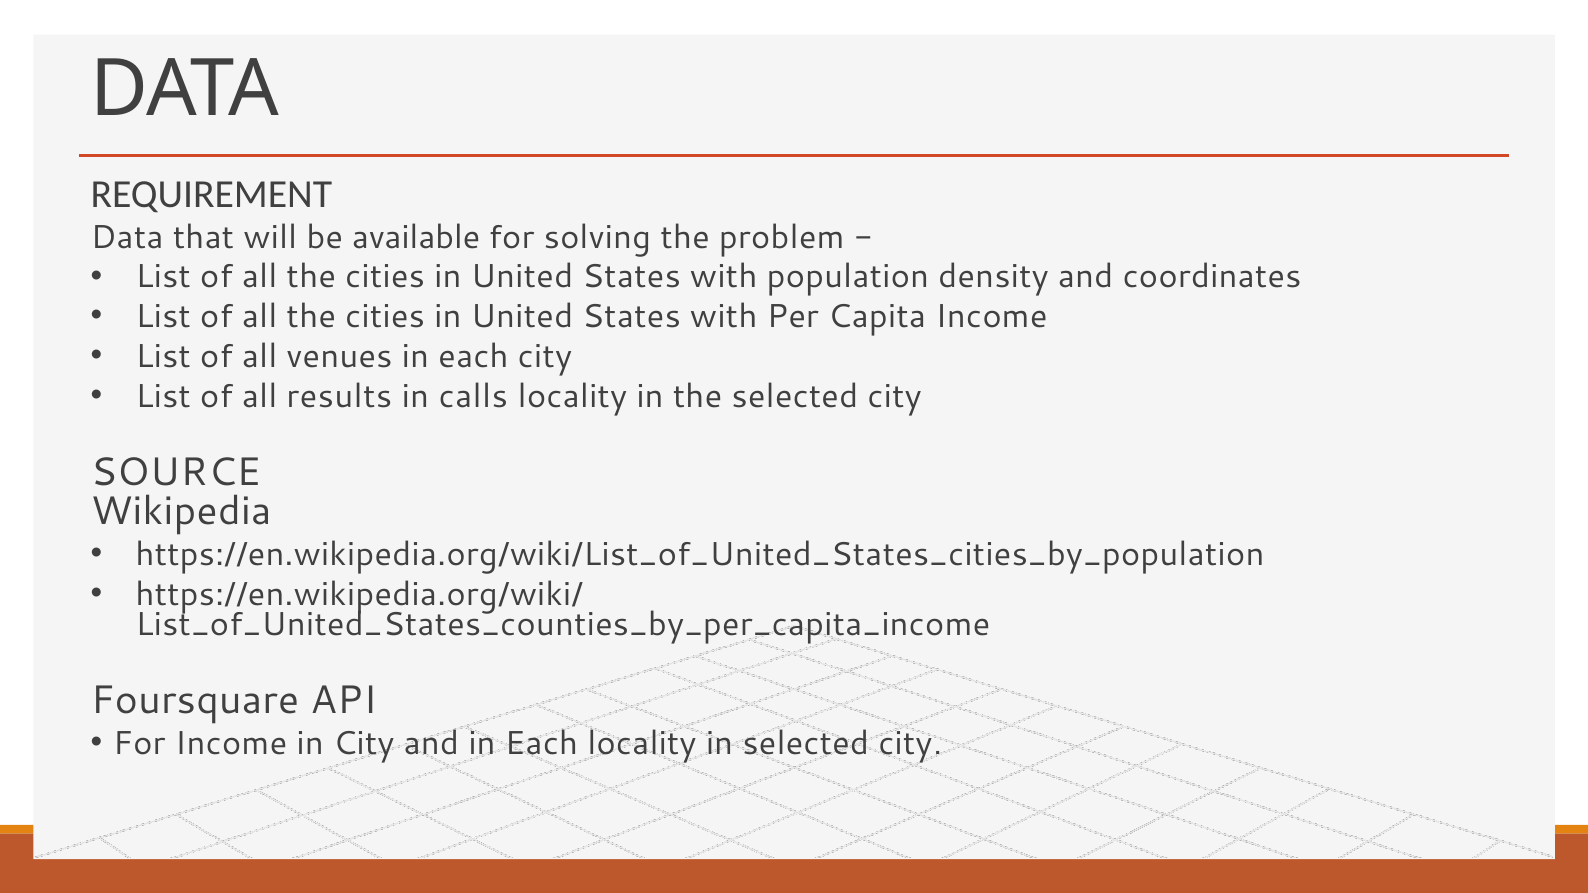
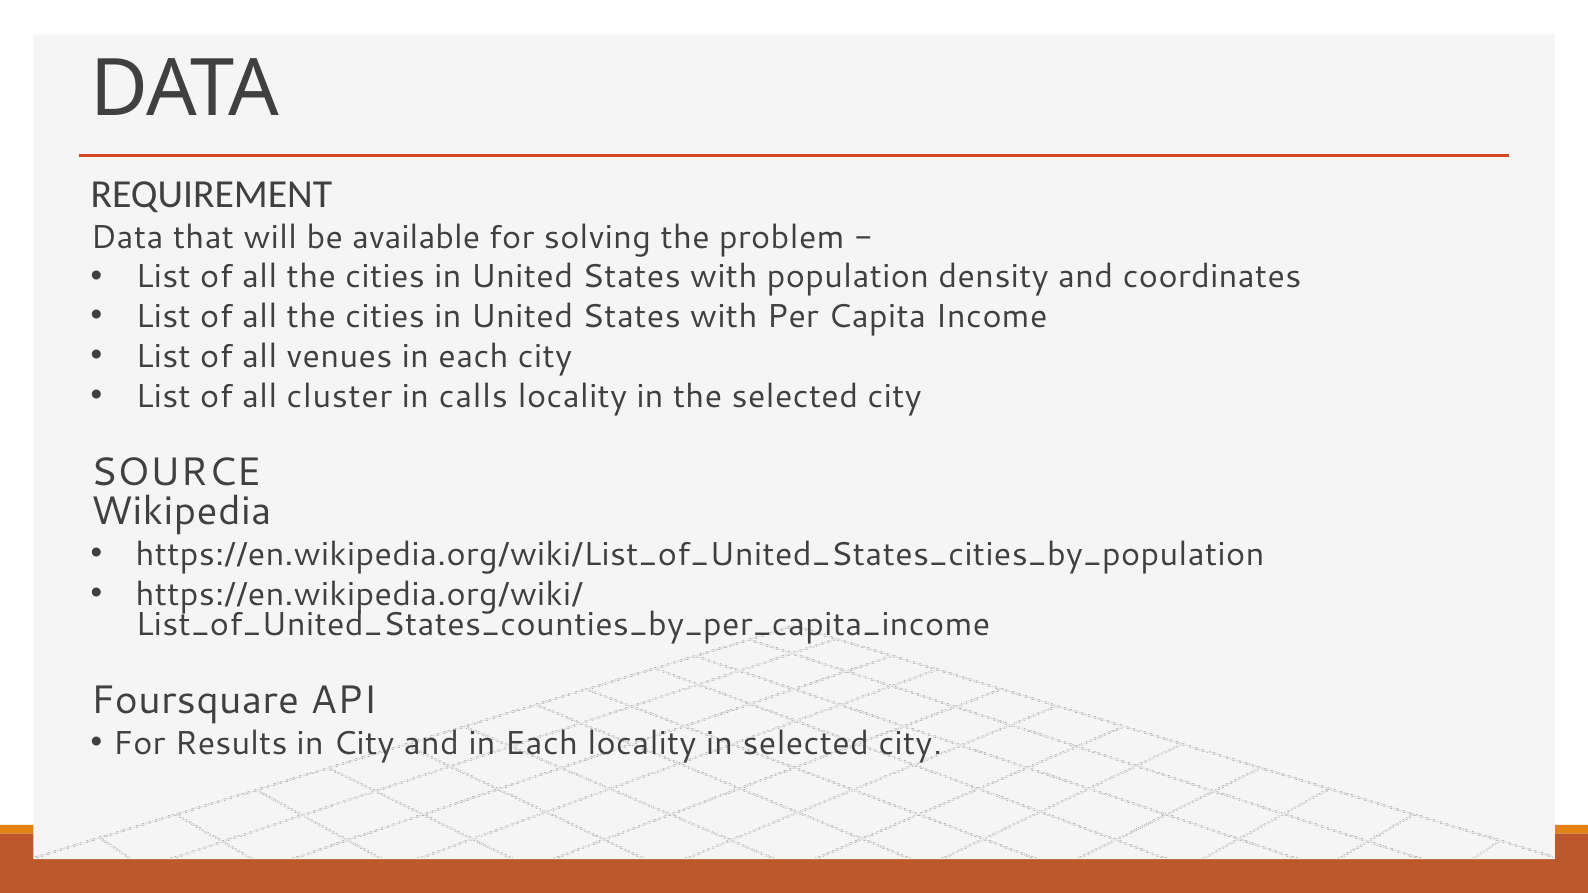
results: results -> cluster
For Income: Income -> Results
